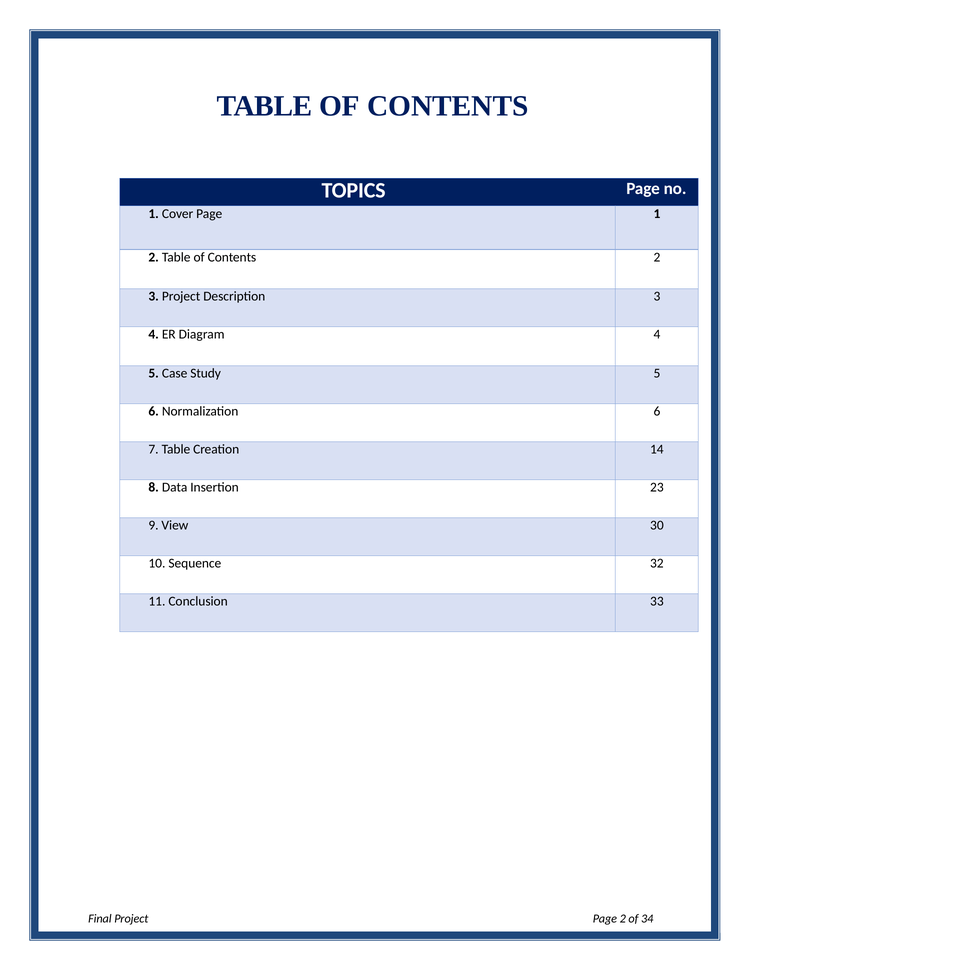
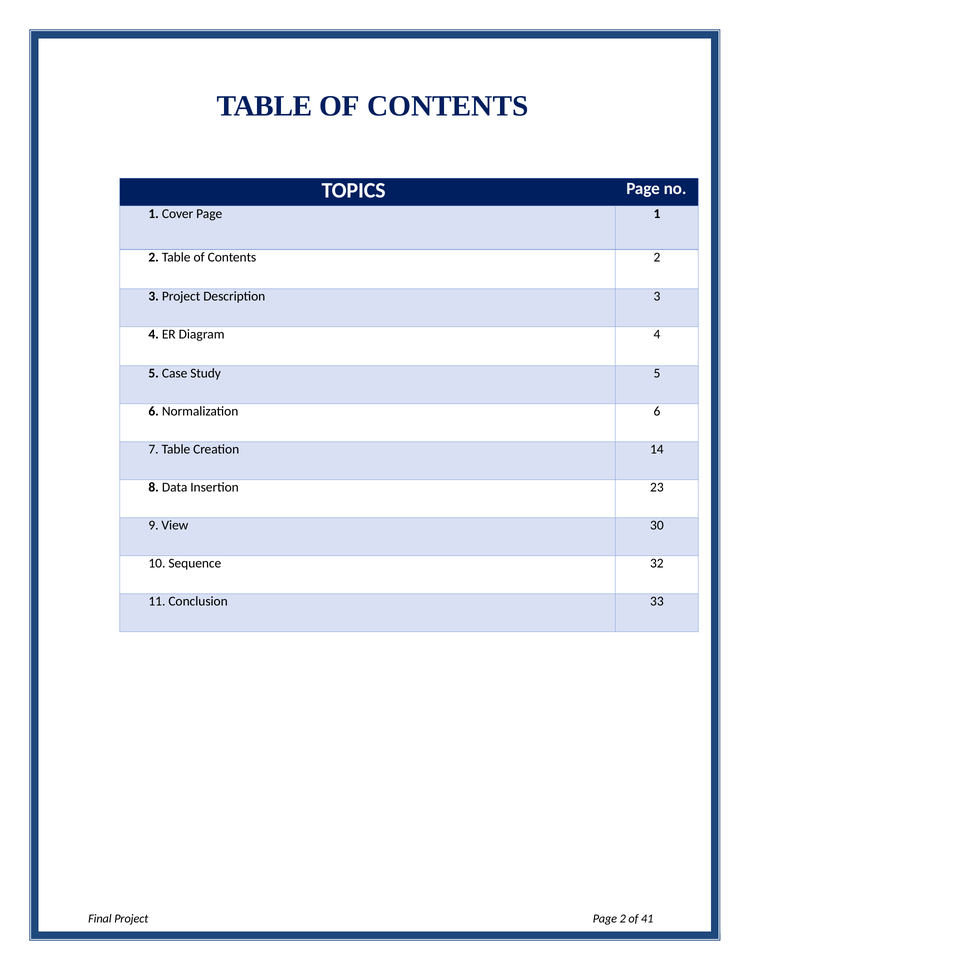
34: 34 -> 41
